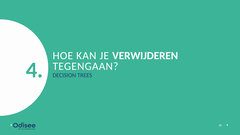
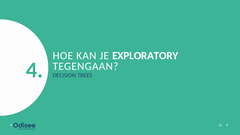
VERWIJDEREN: VERWIJDEREN -> EXPLORATORY
